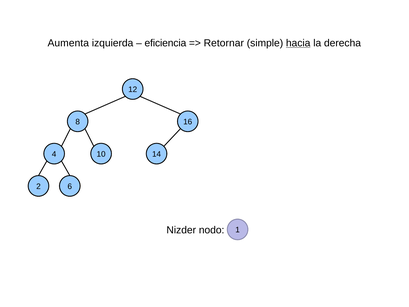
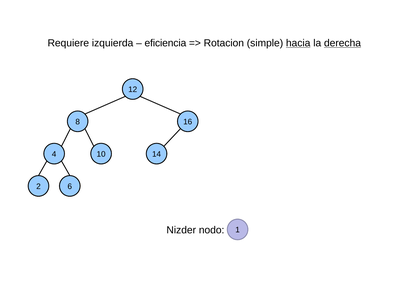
Aumenta: Aumenta -> Requiere
Retornar: Retornar -> Rotacion
derecha underline: none -> present
